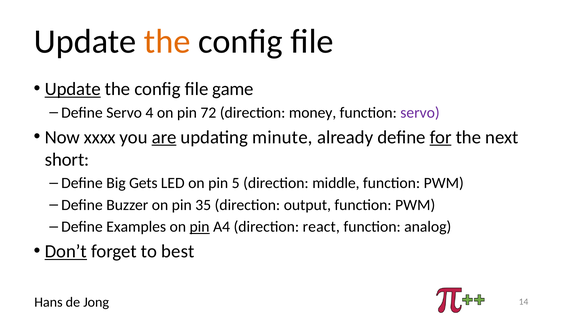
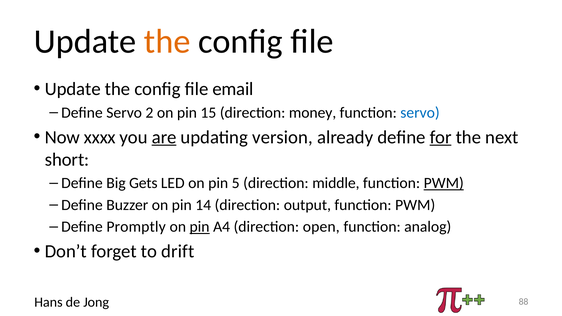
Update at (73, 89) underline: present -> none
game: game -> email
4: 4 -> 2
72: 72 -> 15
servo at (420, 113) colour: purple -> blue
minute: minute -> version
PWM at (444, 183) underline: none -> present
35: 35 -> 14
Examples: Examples -> Promptly
react: react -> open
Don’t underline: present -> none
best: best -> drift
14: 14 -> 88
